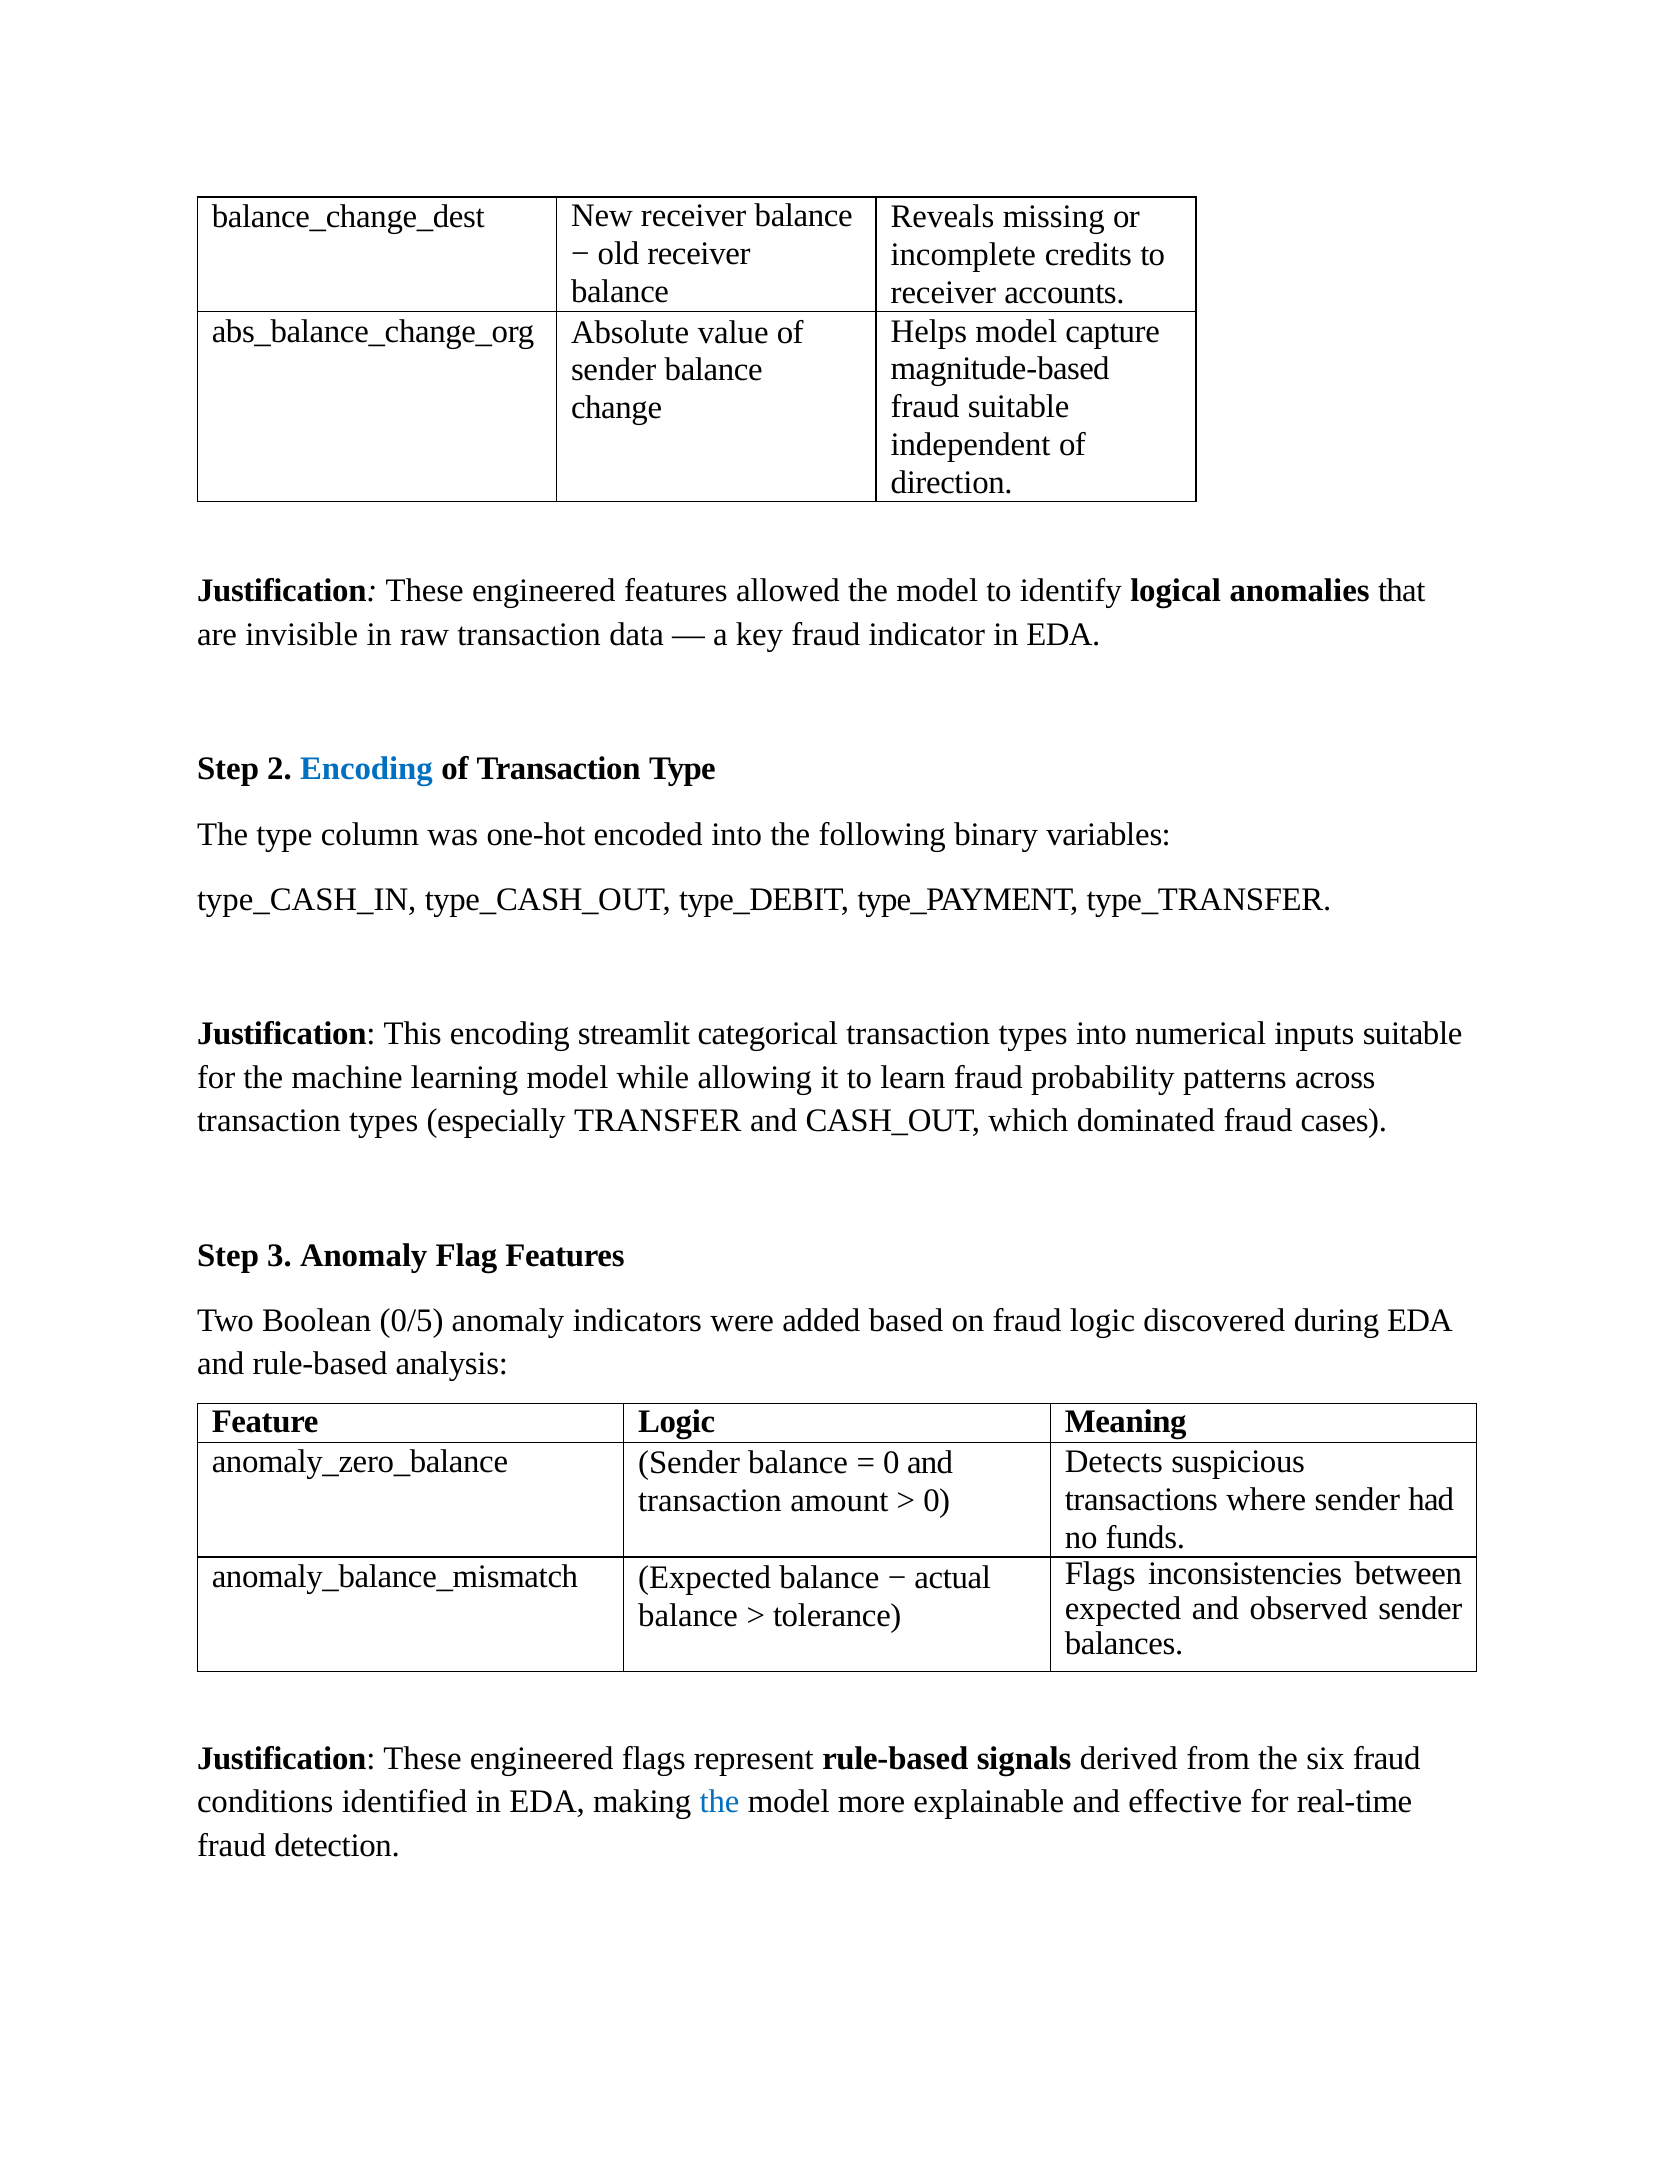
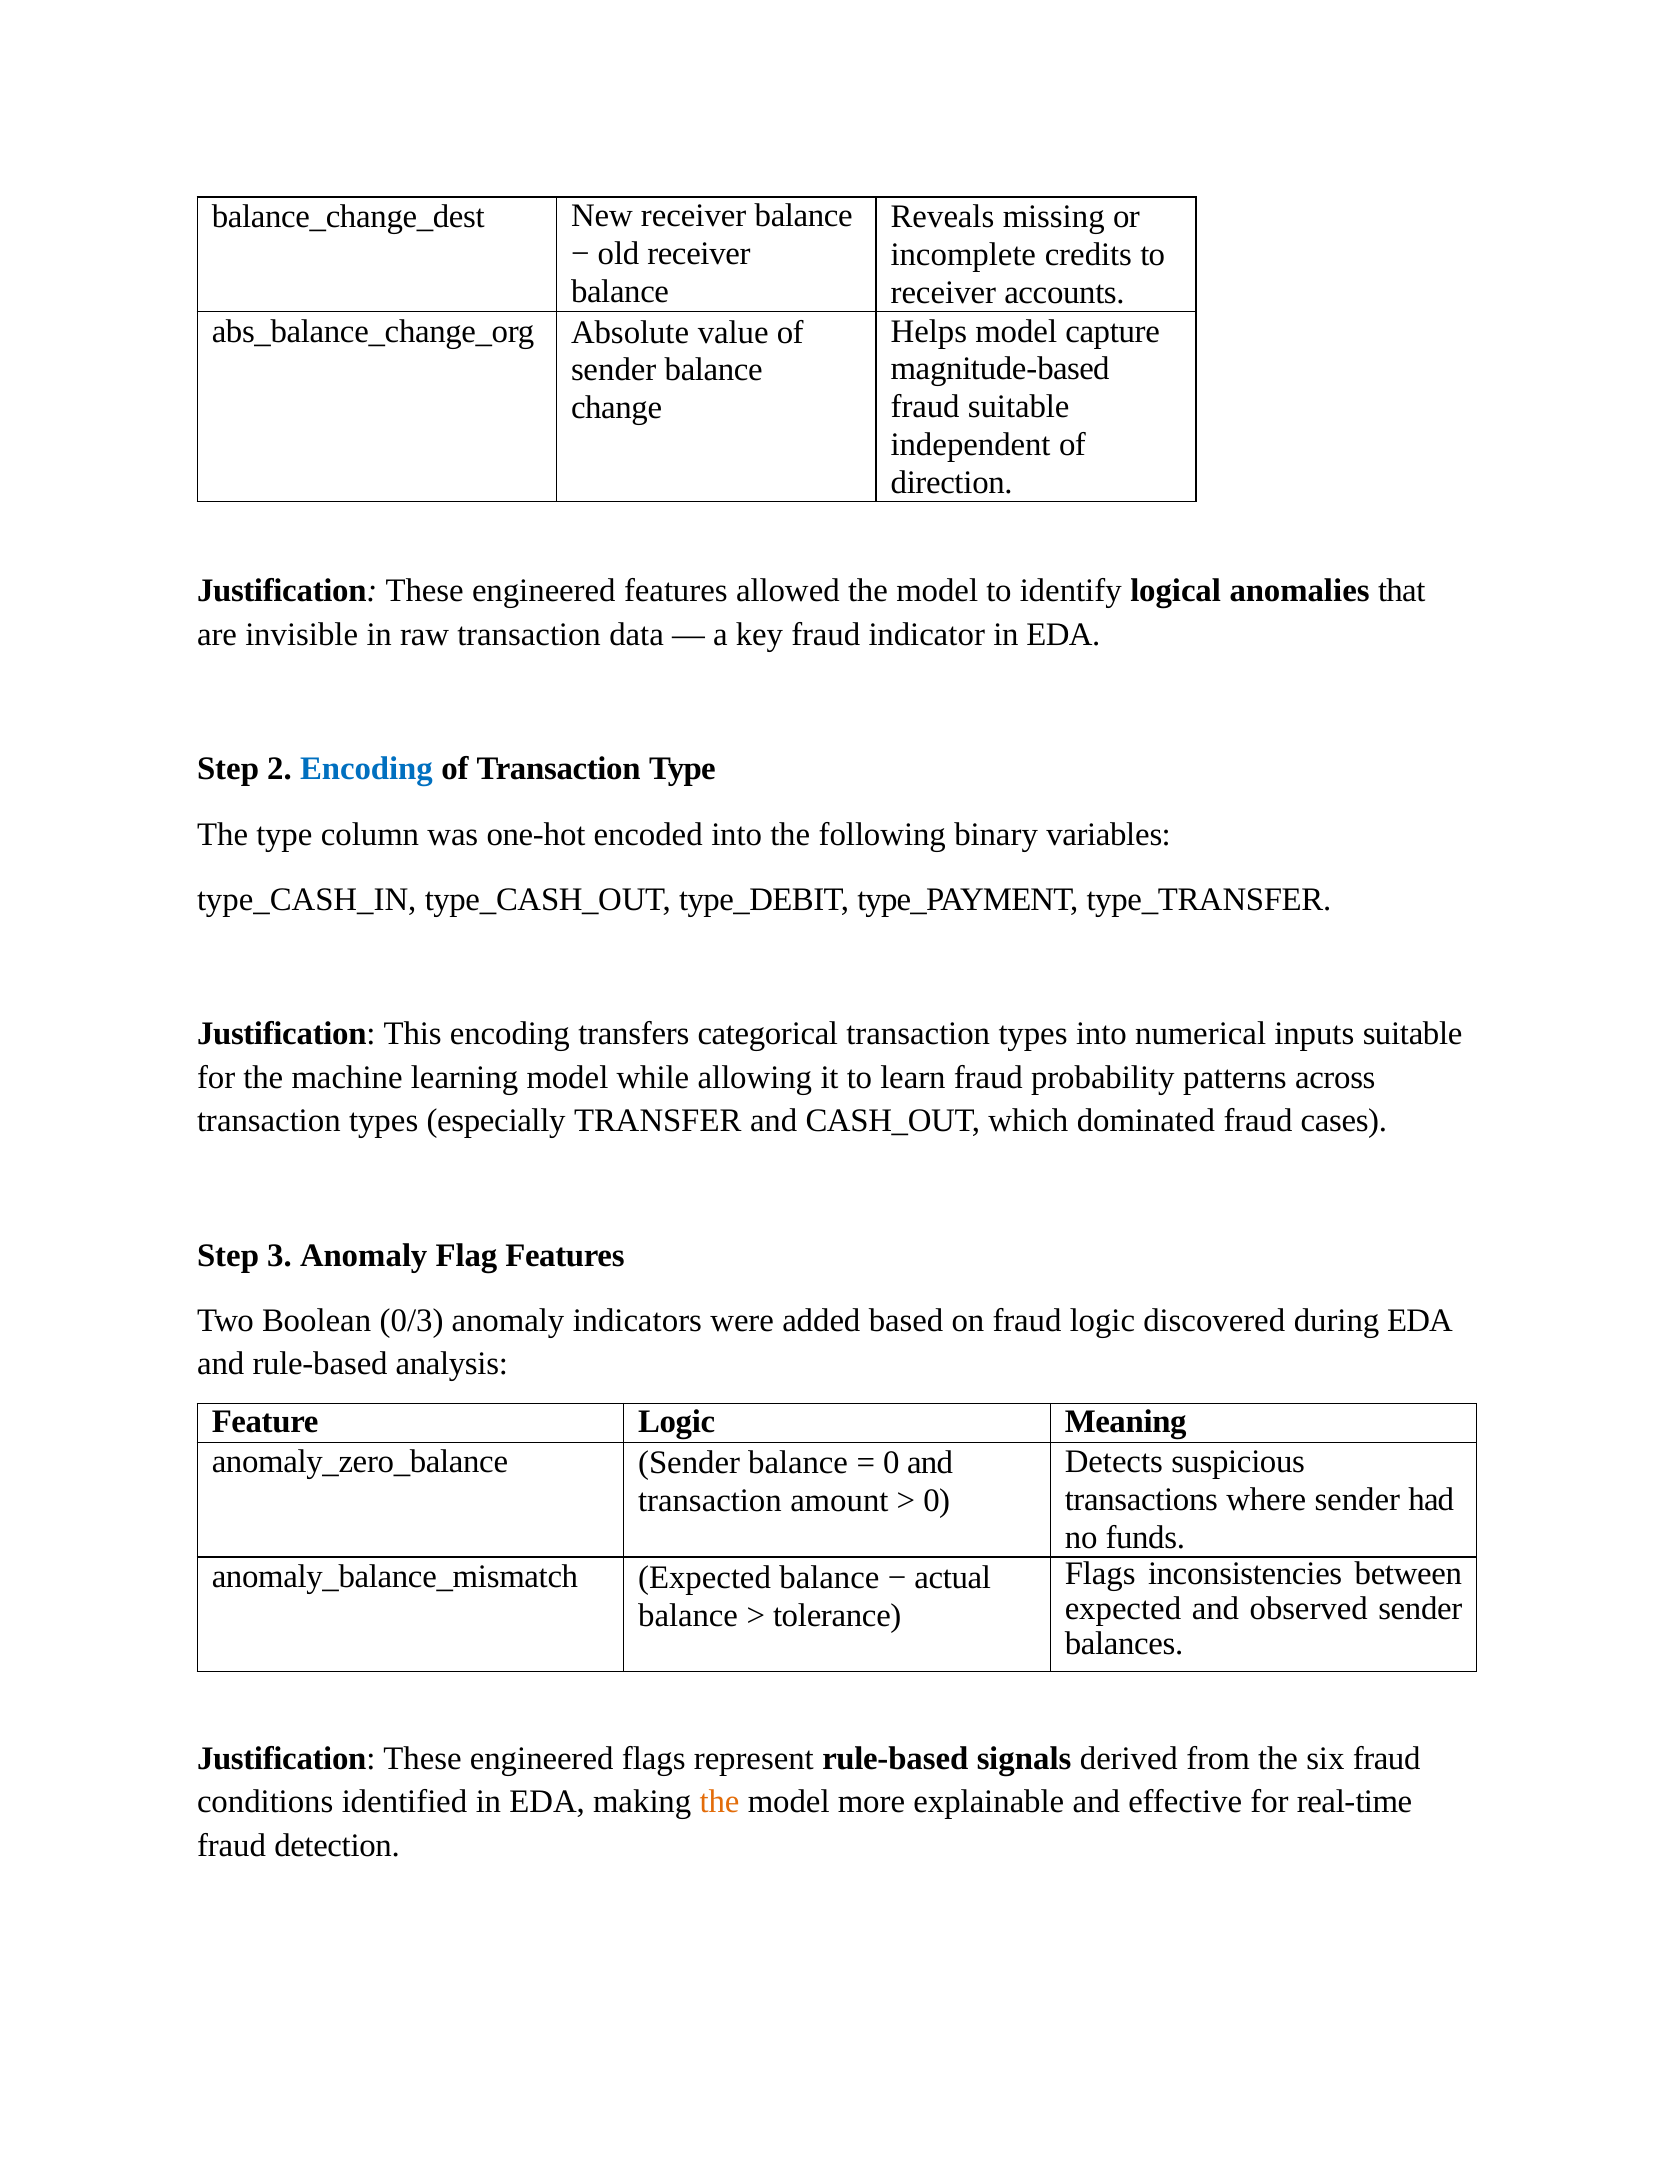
streamlit: streamlit -> transfers
0/5: 0/5 -> 0/3
the at (720, 1802) colour: blue -> orange
